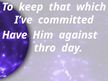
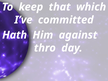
Have: Have -> Hath
